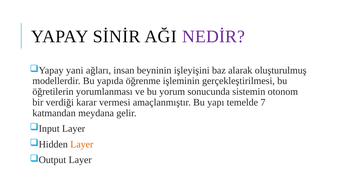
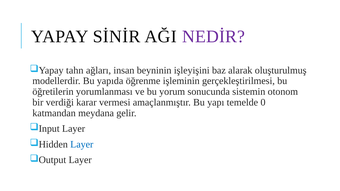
yani: yani -> tahn
7: 7 -> 0
Layer at (82, 145) colour: orange -> blue
